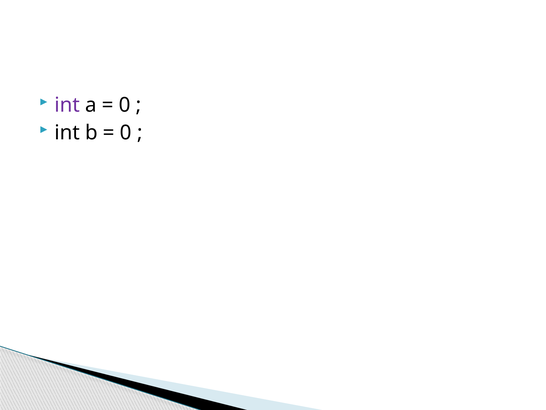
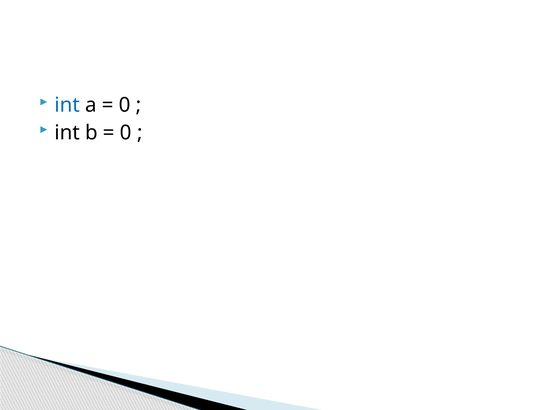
int at (67, 105) colour: purple -> blue
